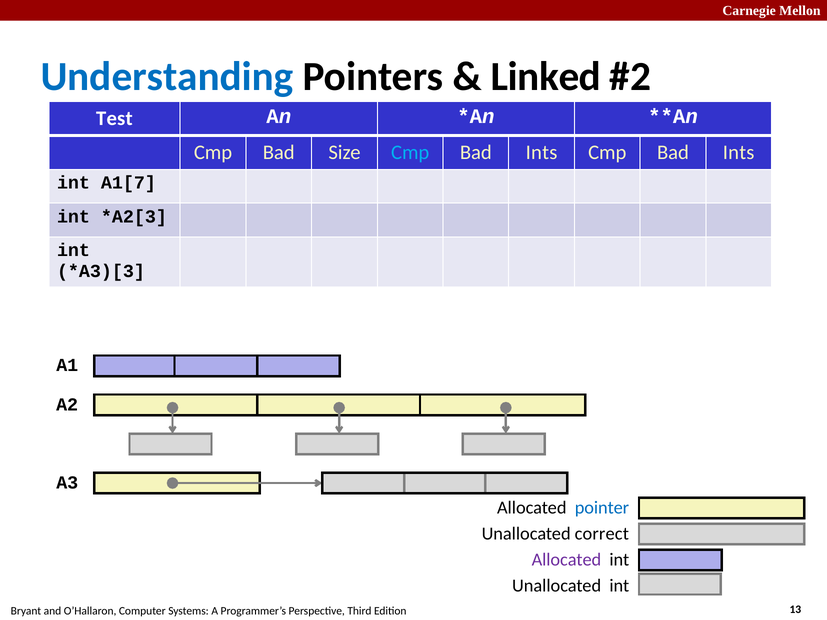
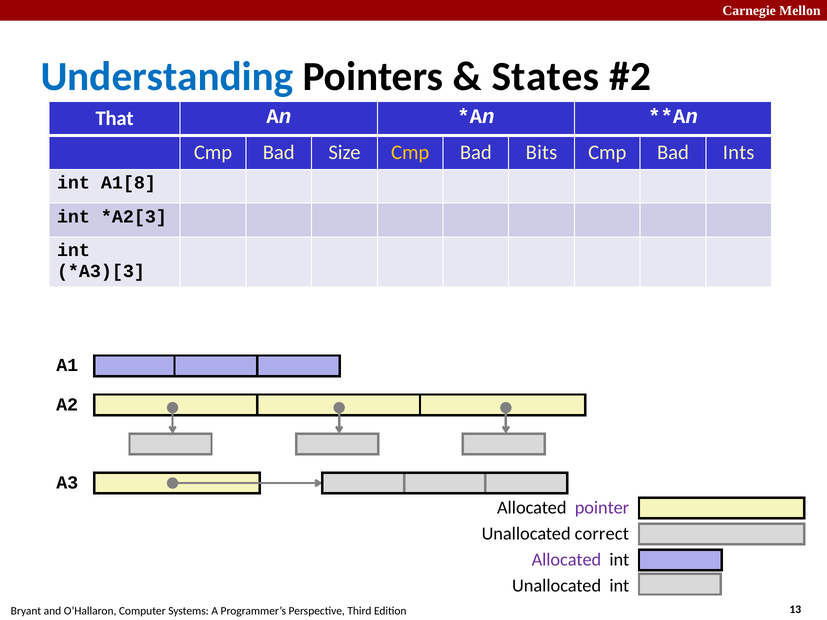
Linked: Linked -> States
Test: Test -> That
Cmp at (410, 153) colour: light blue -> yellow
Ints at (542, 153): Ints -> Bits
A1[7: A1[7 -> A1[8
pointer colour: blue -> purple
